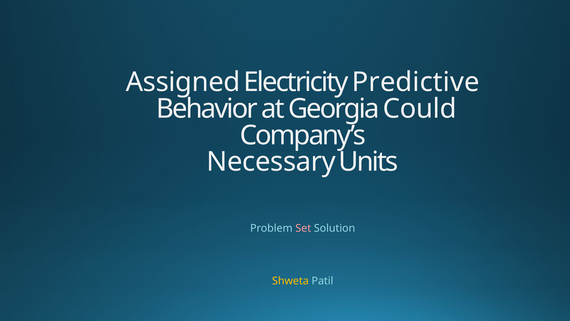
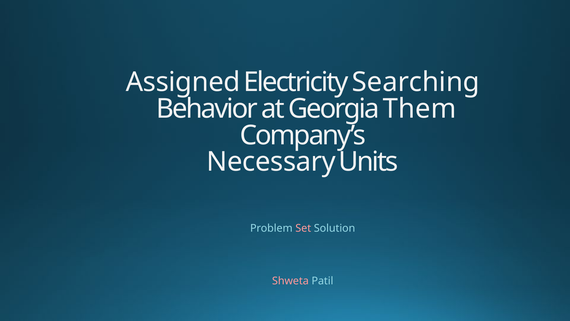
Predictive: Predictive -> Searching
Could: Could -> Them
Shweta colour: yellow -> pink
